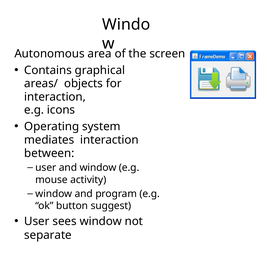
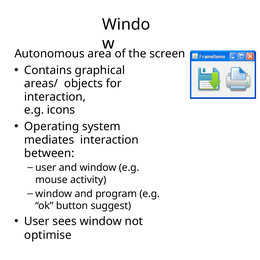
separate: separate -> optimise
